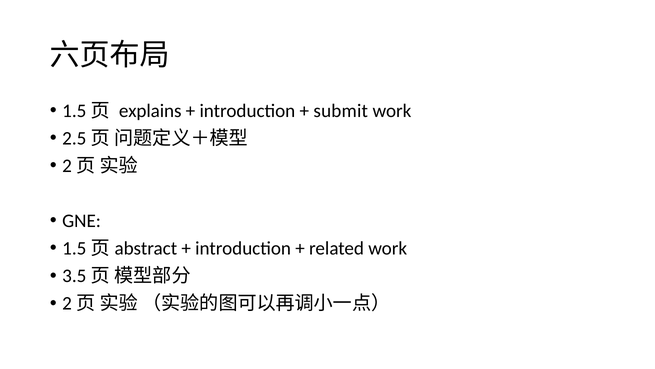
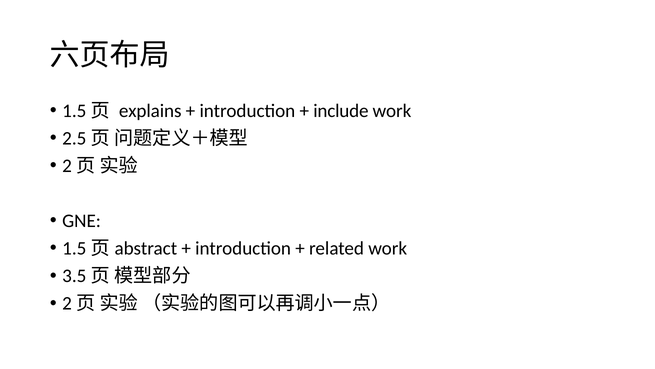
submit: submit -> include
